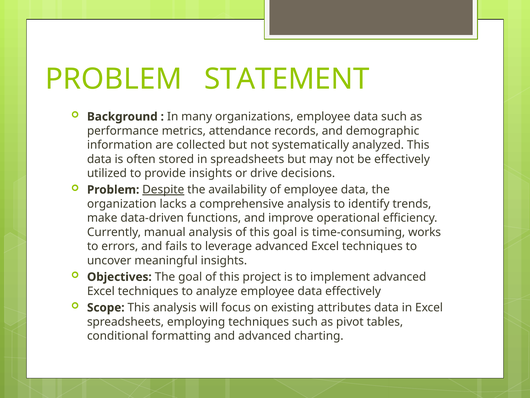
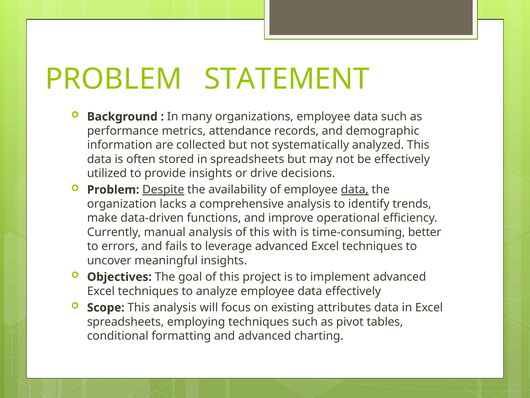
data at (355, 190) underline: none -> present
this goal: goal -> with
works: works -> better
